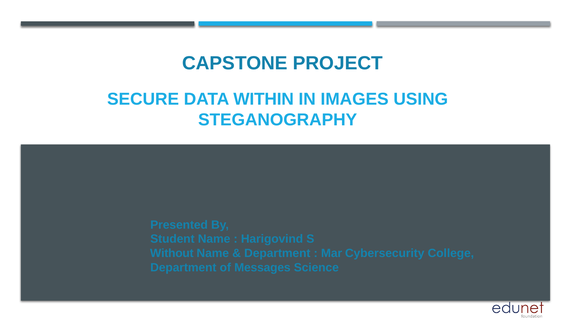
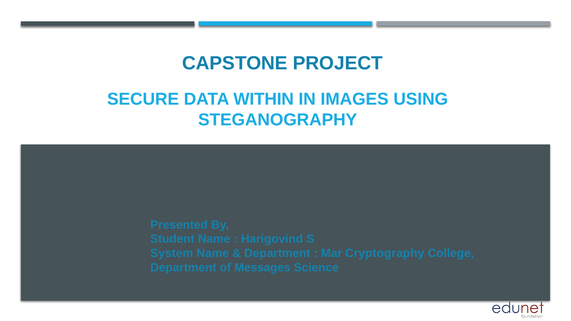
Without: Without -> System
Cybersecurity: Cybersecurity -> Cryptography
